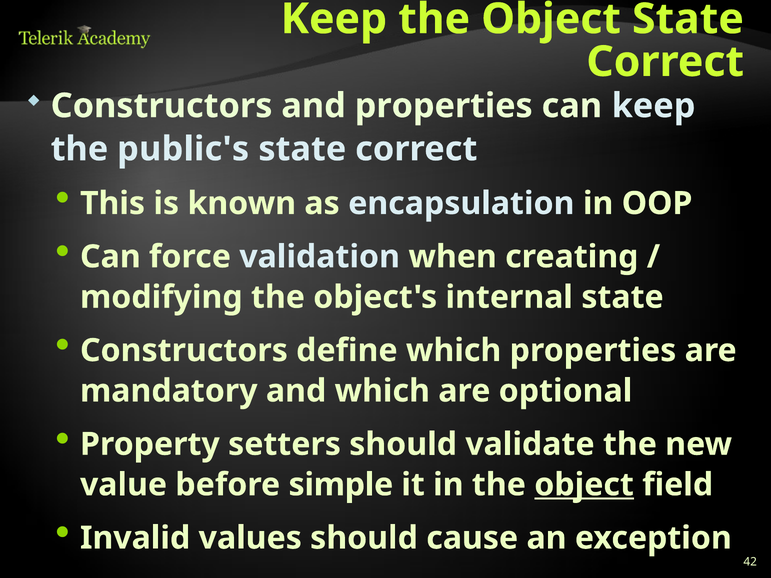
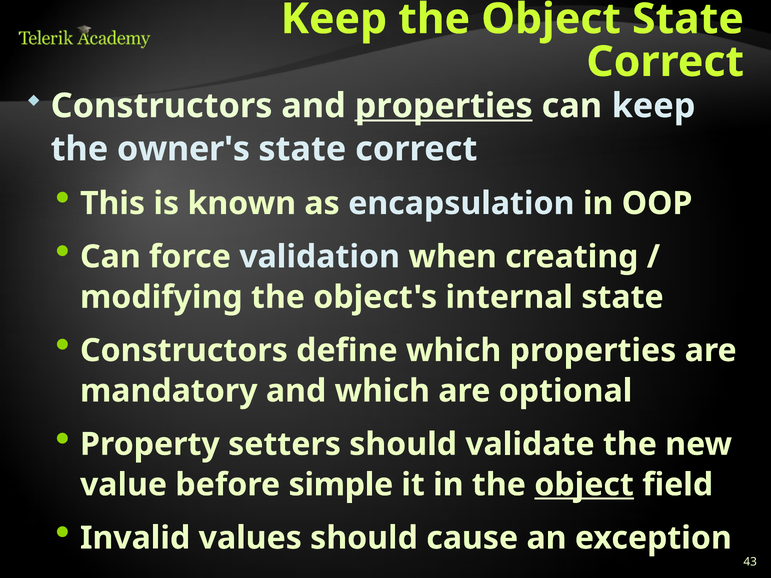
properties at (444, 106) underline: none -> present
public's: public's -> owner's
42: 42 -> 43
